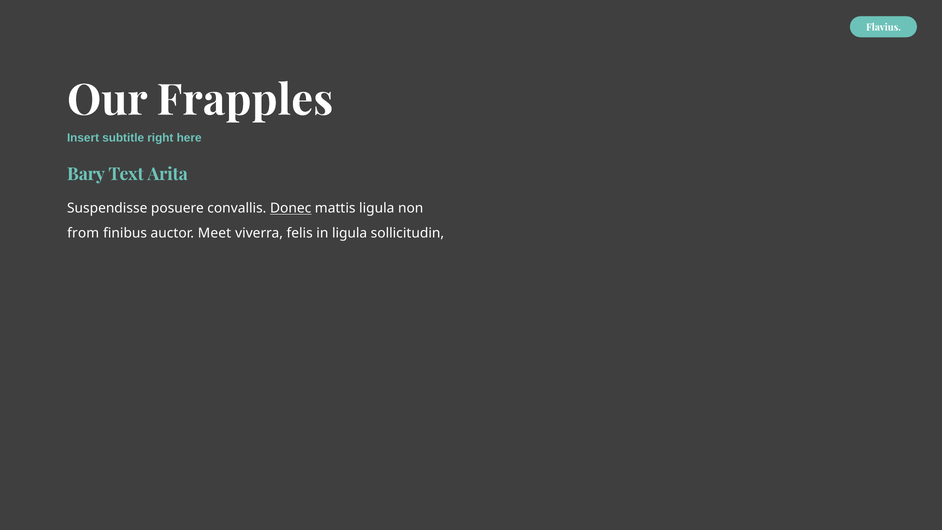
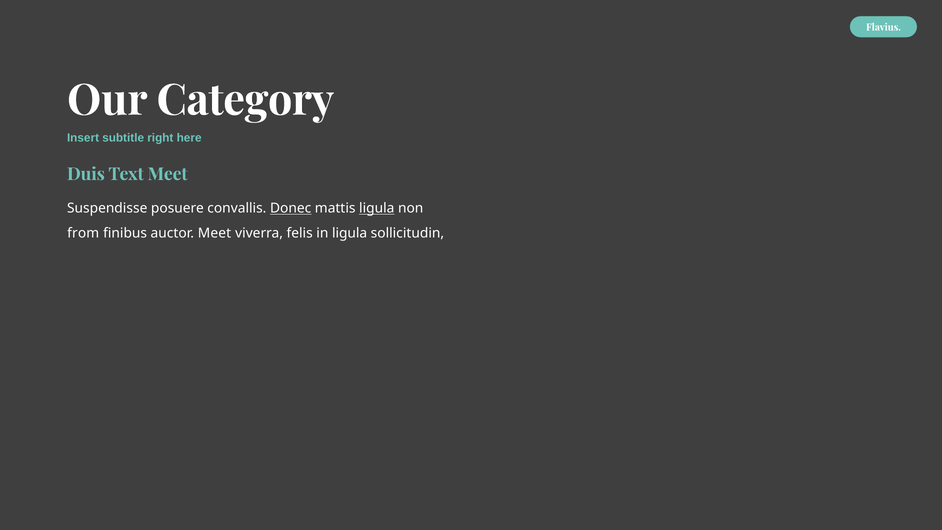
Frapples: Frapples -> Category
Bary: Bary -> Duis
Text Arita: Arita -> Meet
ligula at (377, 208) underline: none -> present
